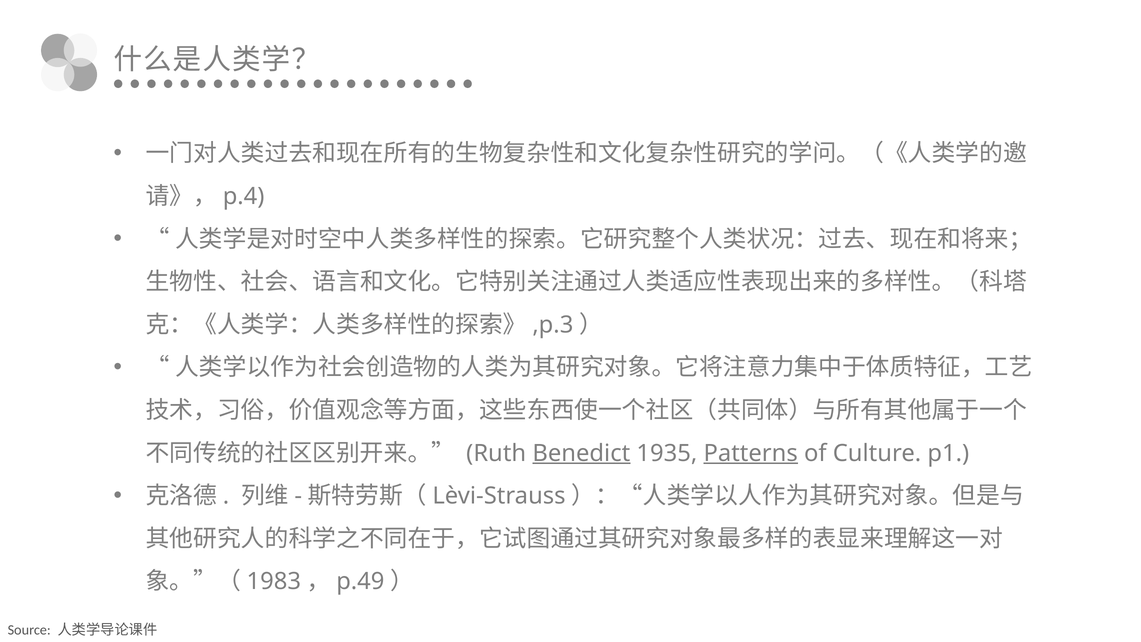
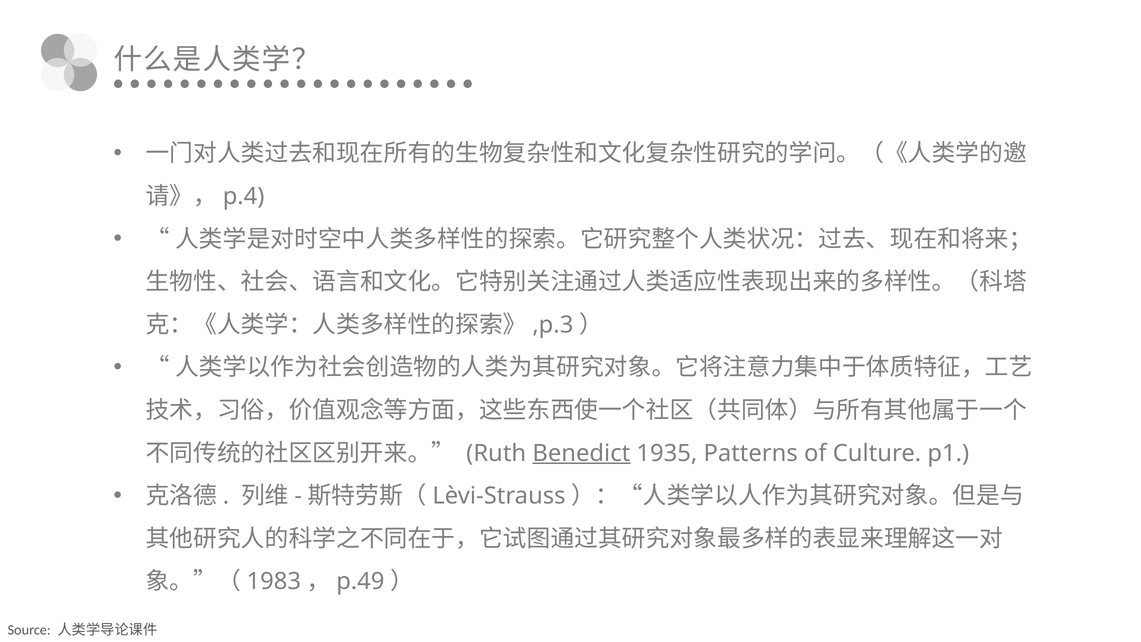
Patterns underline: present -> none
